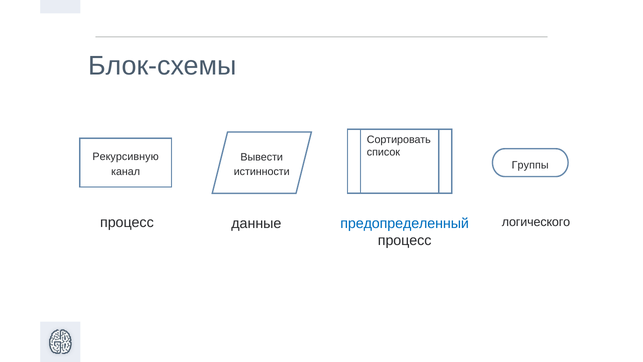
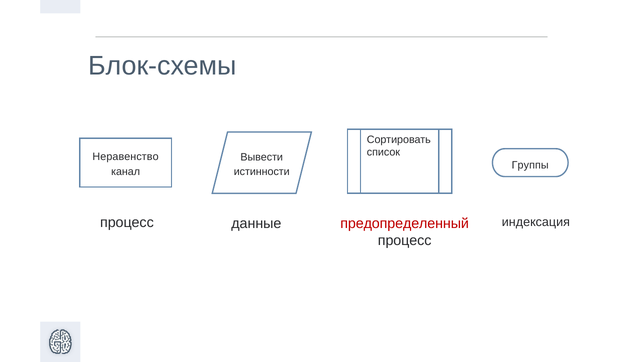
Рекурсивную: Рекурсивную -> Неравенство
предопределенный colour: blue -> red
логического: логического -> индексация
